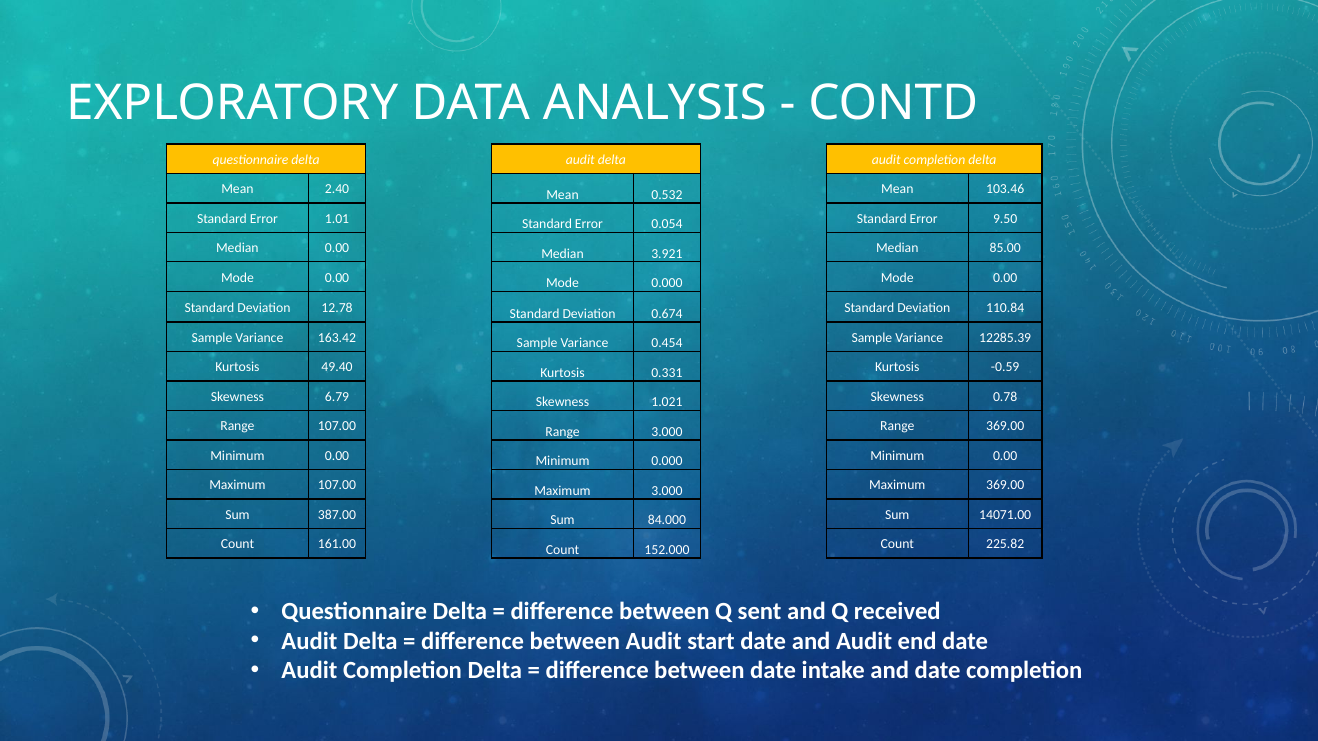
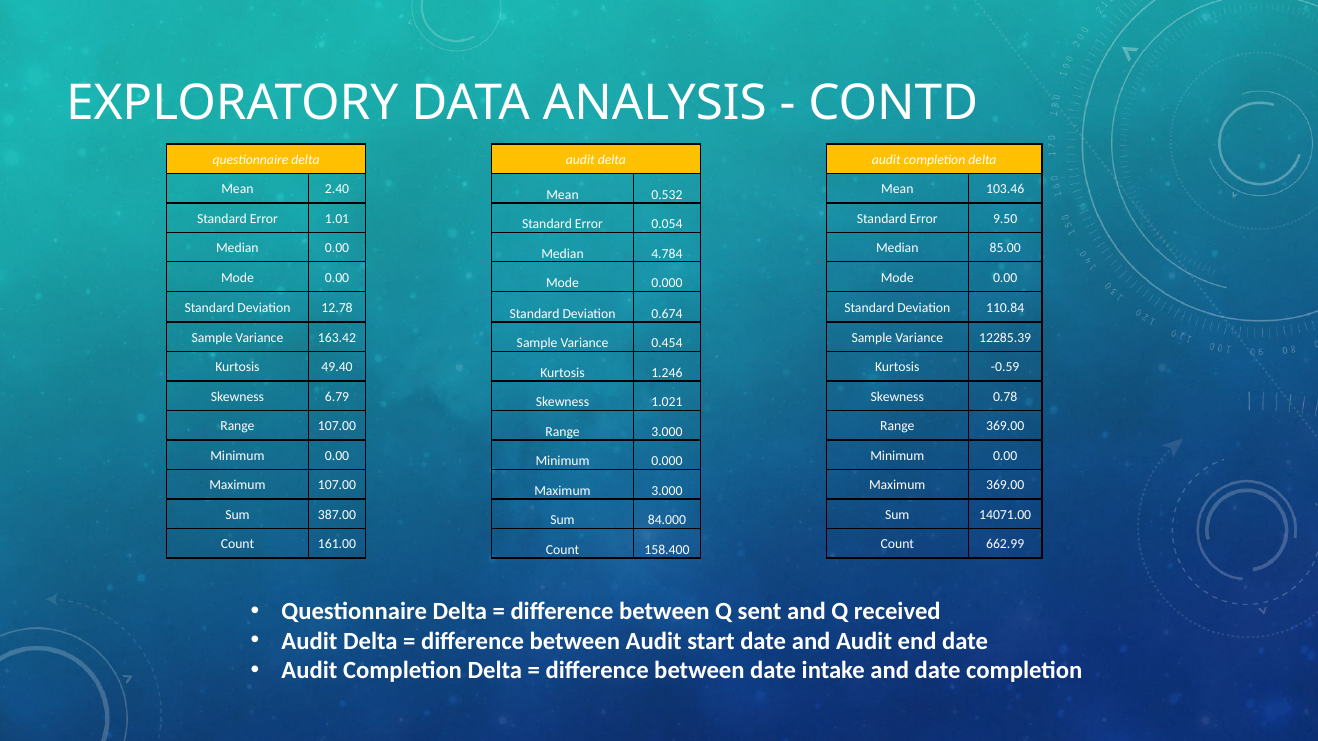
3.921: 3.921 -> 4.784
0.331: 0.331 -> 1.246
152.000: 152.000 -> 158.400
225.82: 225.82 -> 662.99
